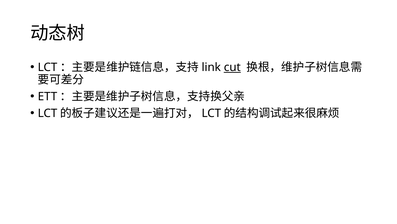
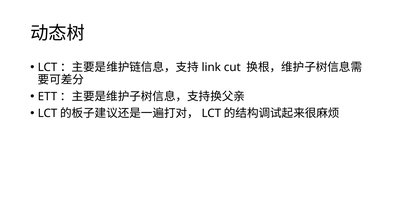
cut underline: present -> none
